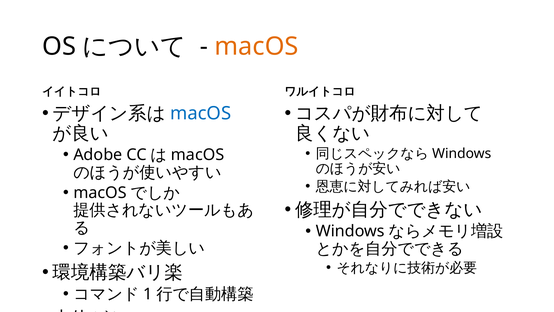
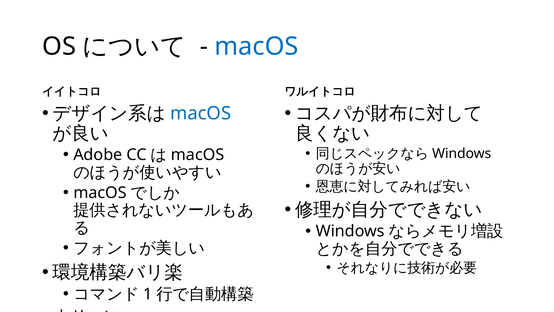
macOS at (257, 47) colour: orange -> blue
